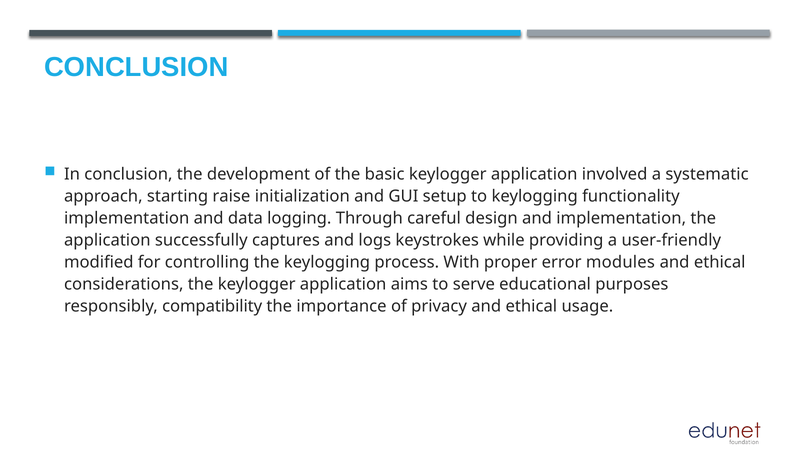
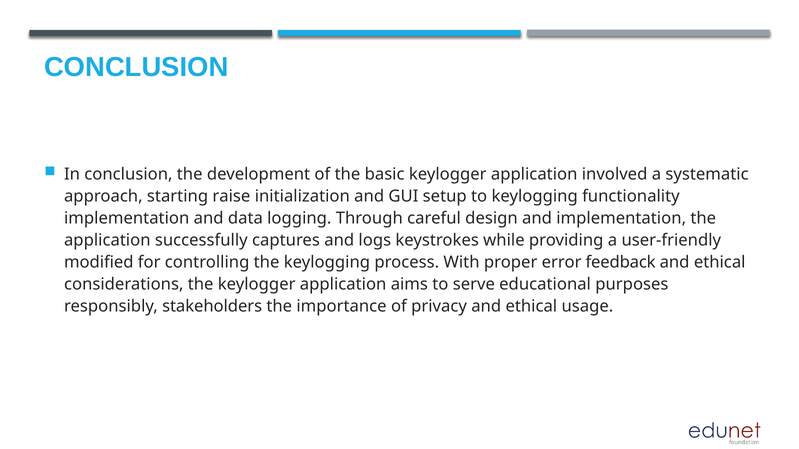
modules: modules -> feedback
compatibility: compatibility -> stakeholders
